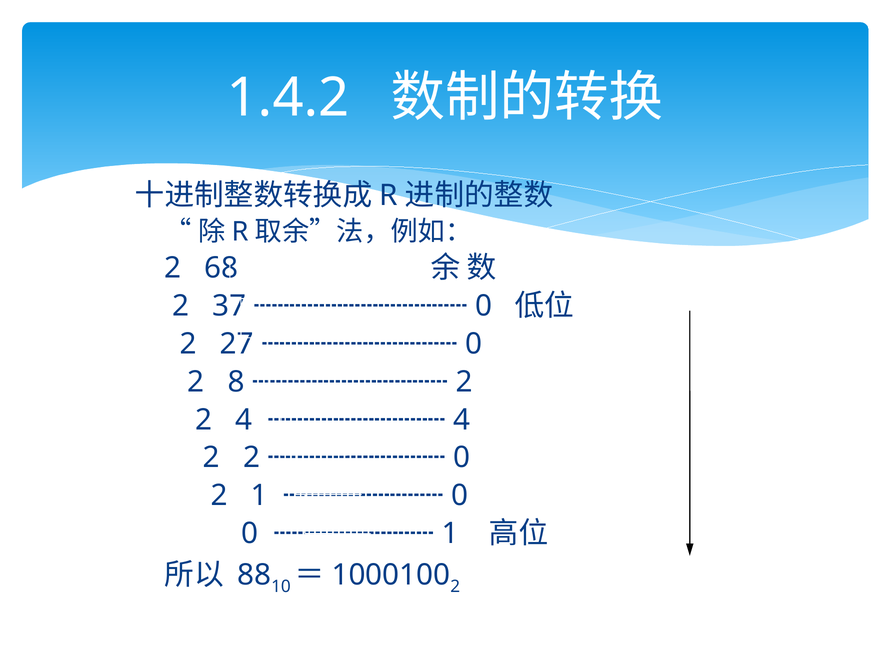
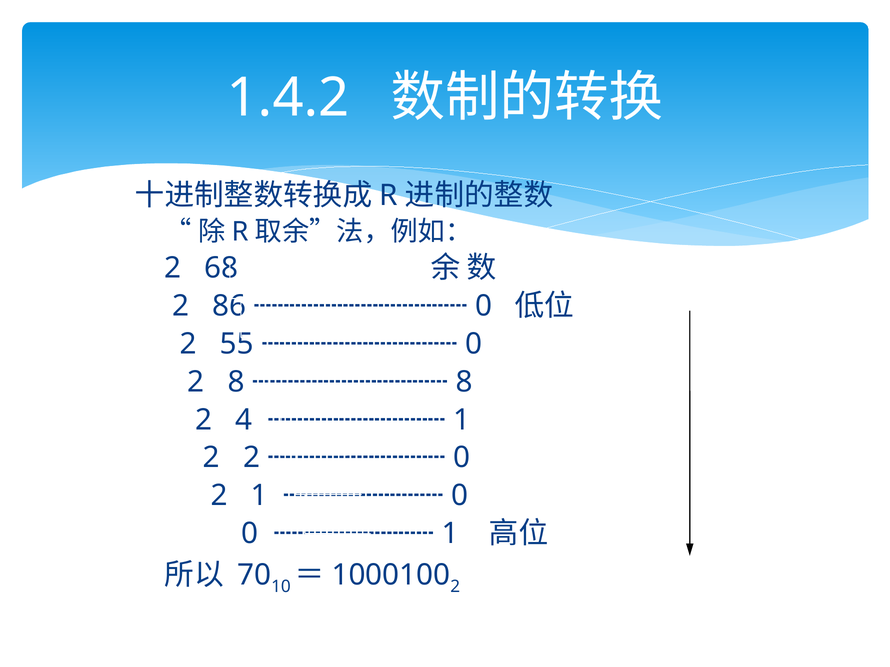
37: 37 -> 86
27: 27 -> 55
8 2: 2 -> 8
4 4: 4 -> 1
88: 88 -> 70
